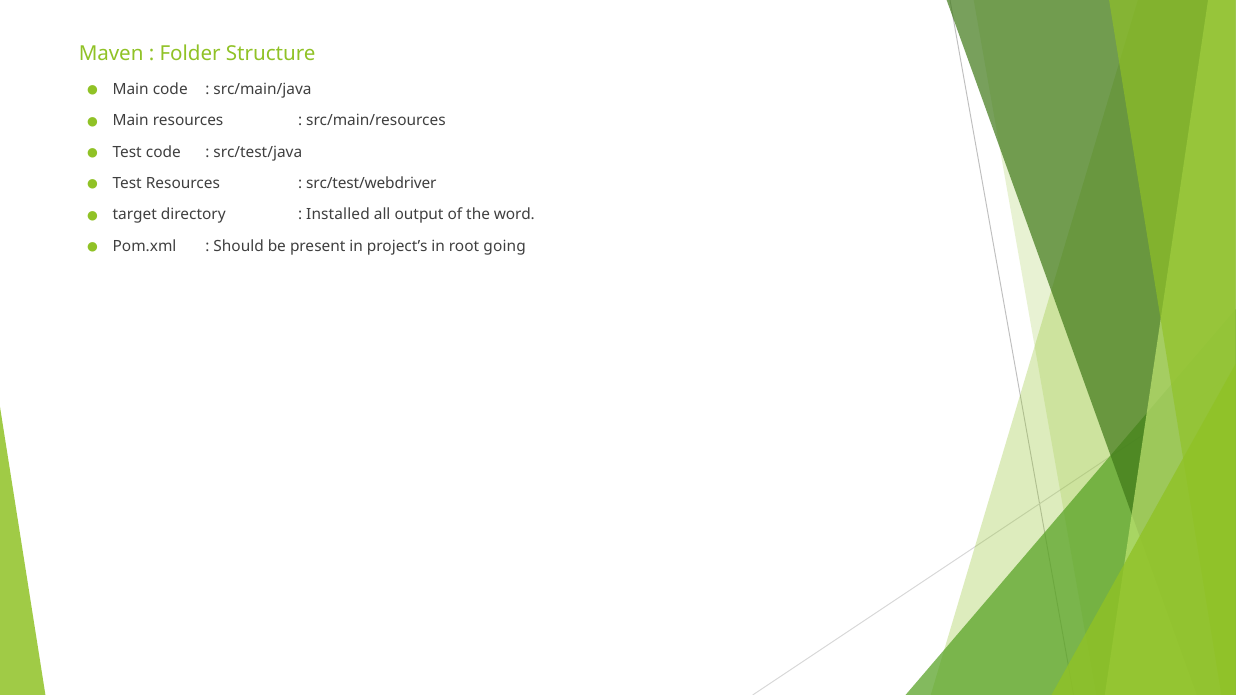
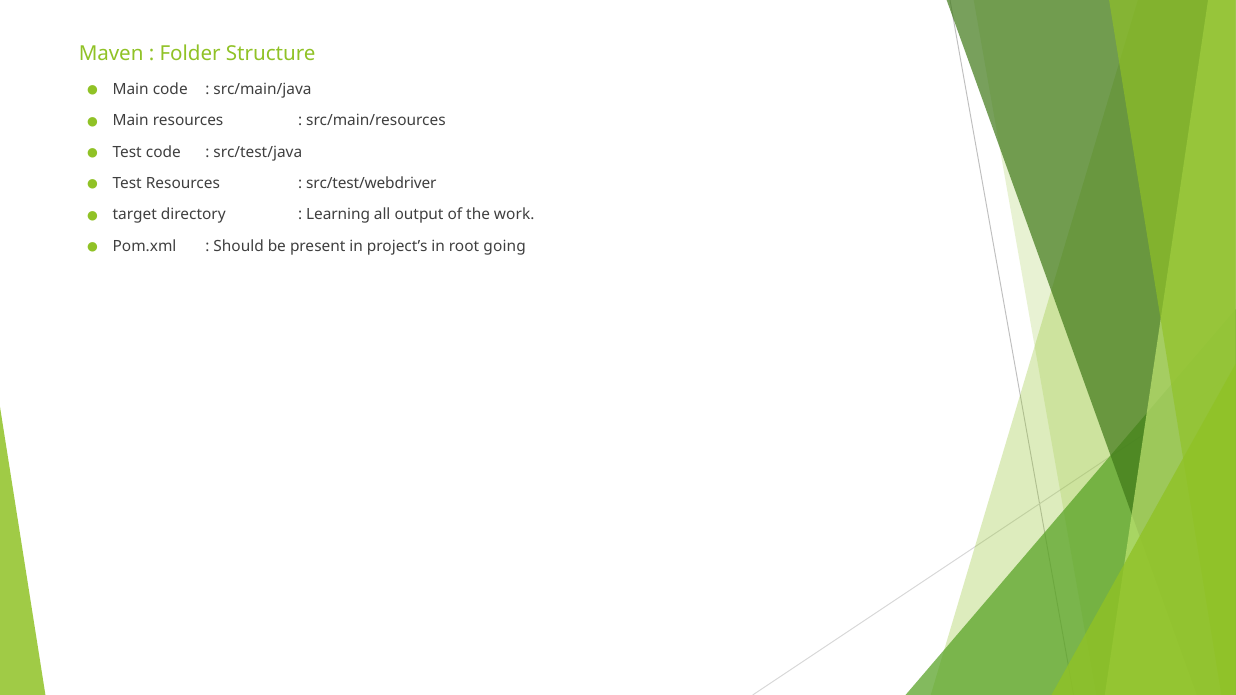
Installed: Installed -> Learning
word: word -> work
